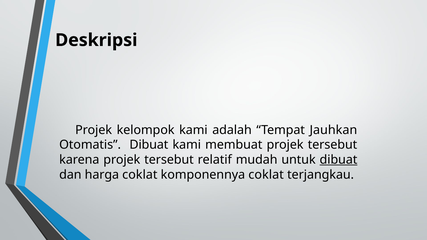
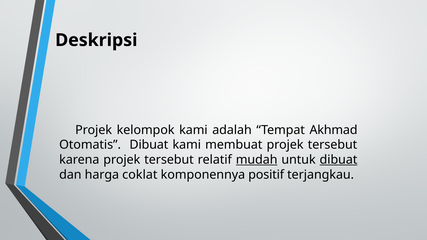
Jauhkan: Jauhkan -> Akhmad
mudah underline: none -> present
komponennya coklat: coklat -> positif
